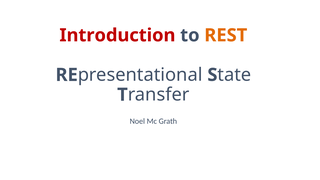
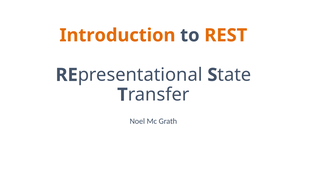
Introduction colour: red -> orange
